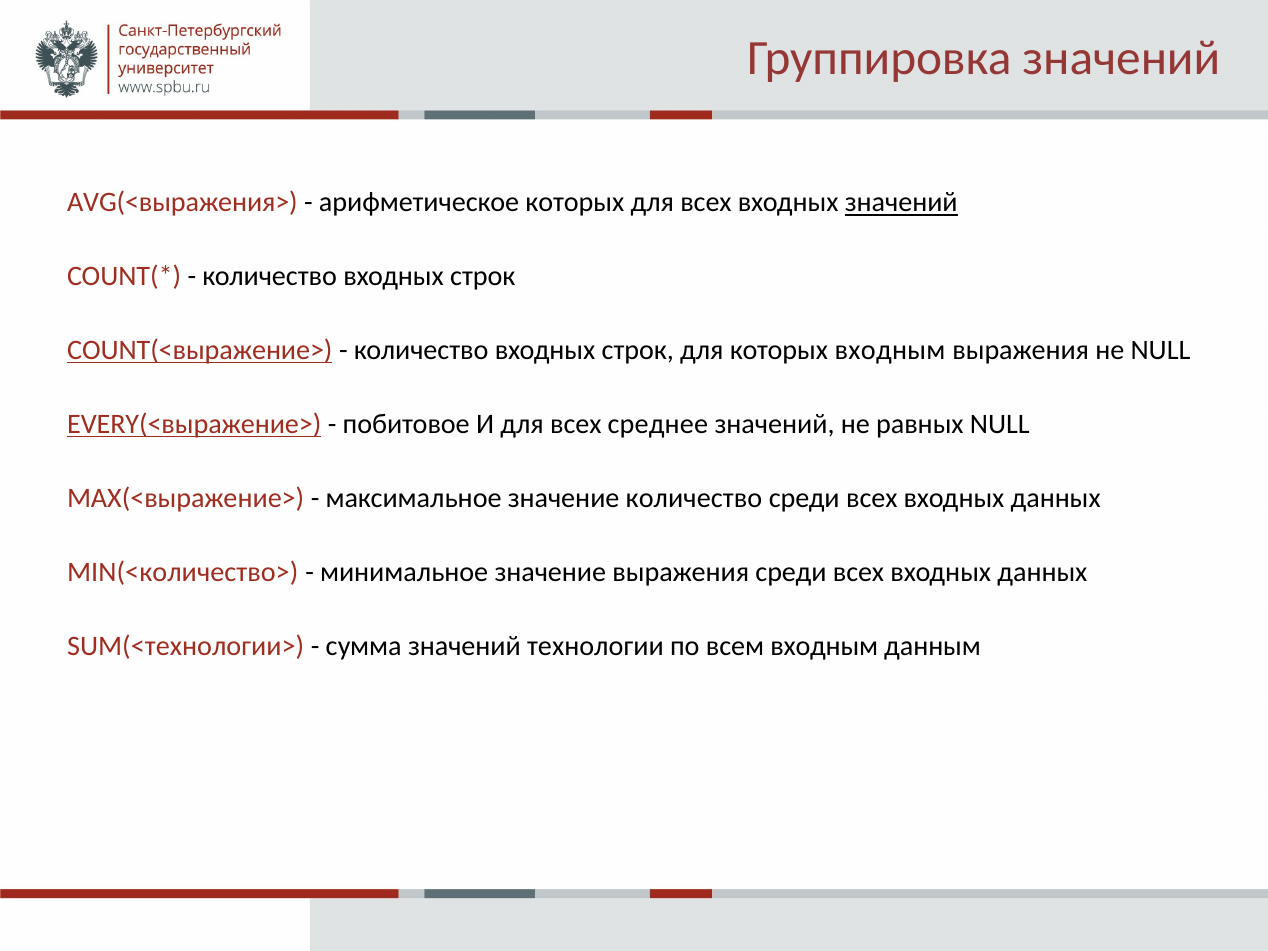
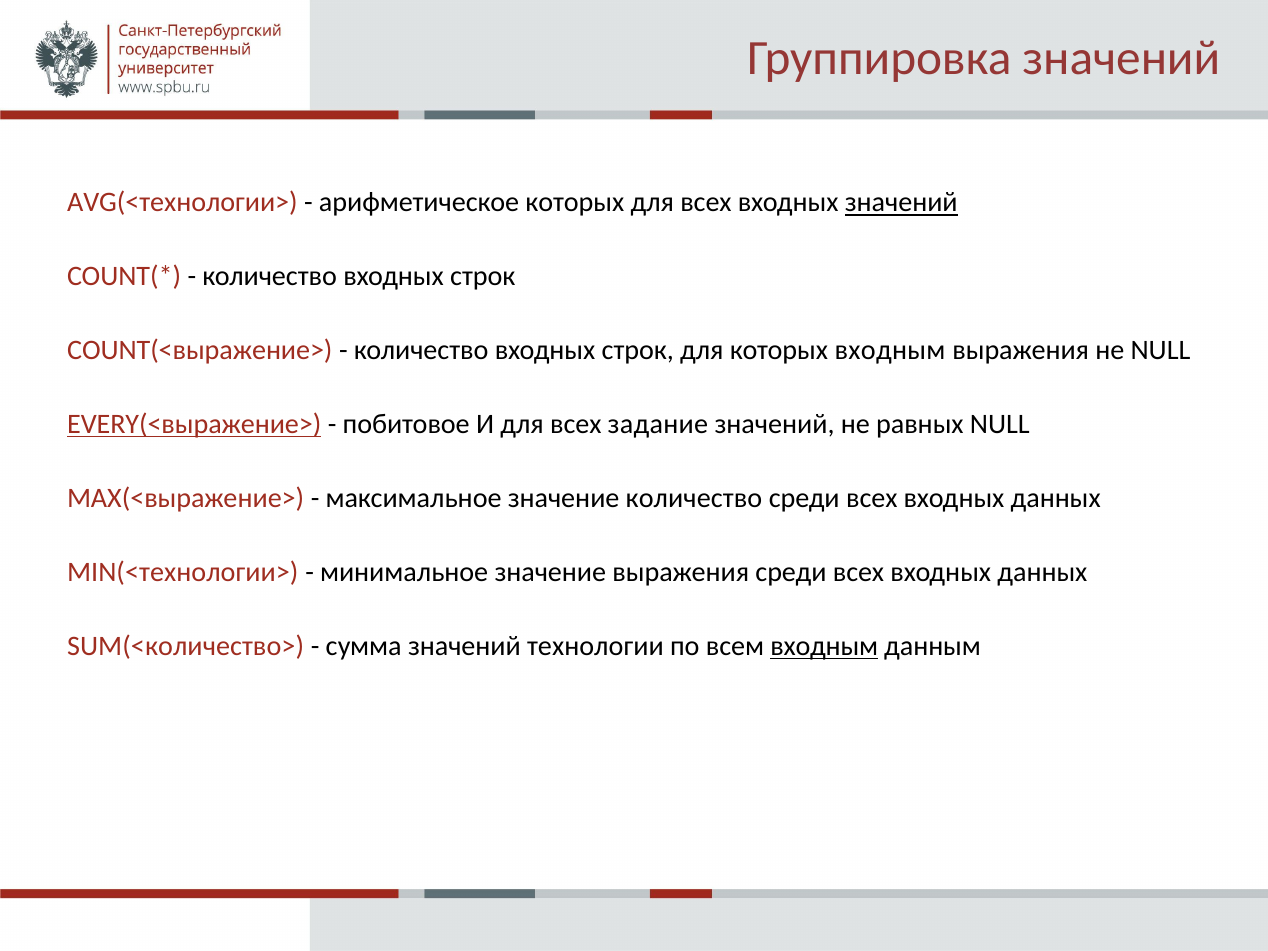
AVG(<выражения>: AVG(<выражения> -> AVG(<технологии>
COUNT(<выражение> underline: present -> none
среднее: среднее -> задание
MIN(<количество>: MIN(<количество> -> MIN(<технологии>
SUM(<технологии>: SUM(<технологии> -> SUM(<количество>
входным at (824, 646) underline: none -> present
